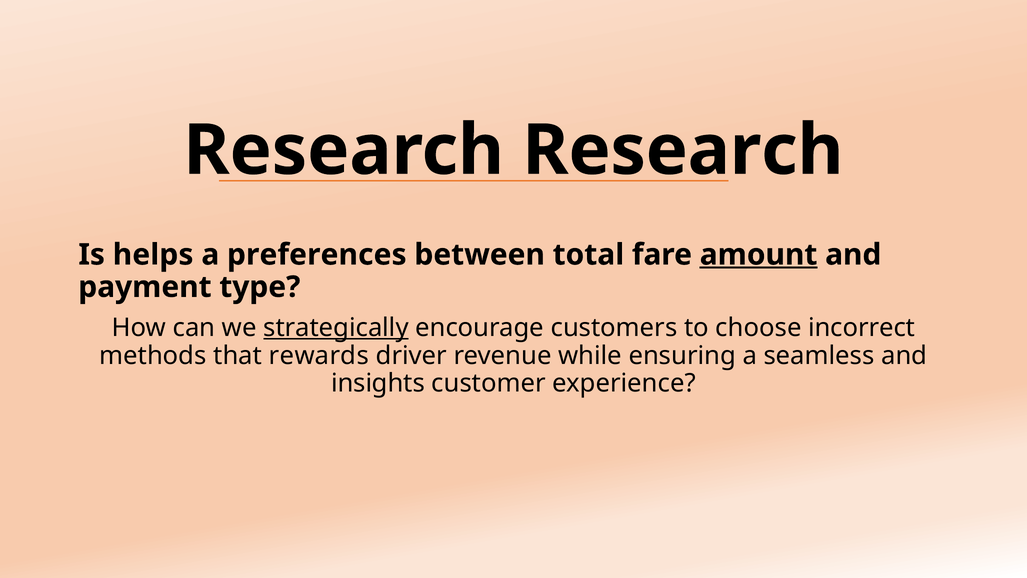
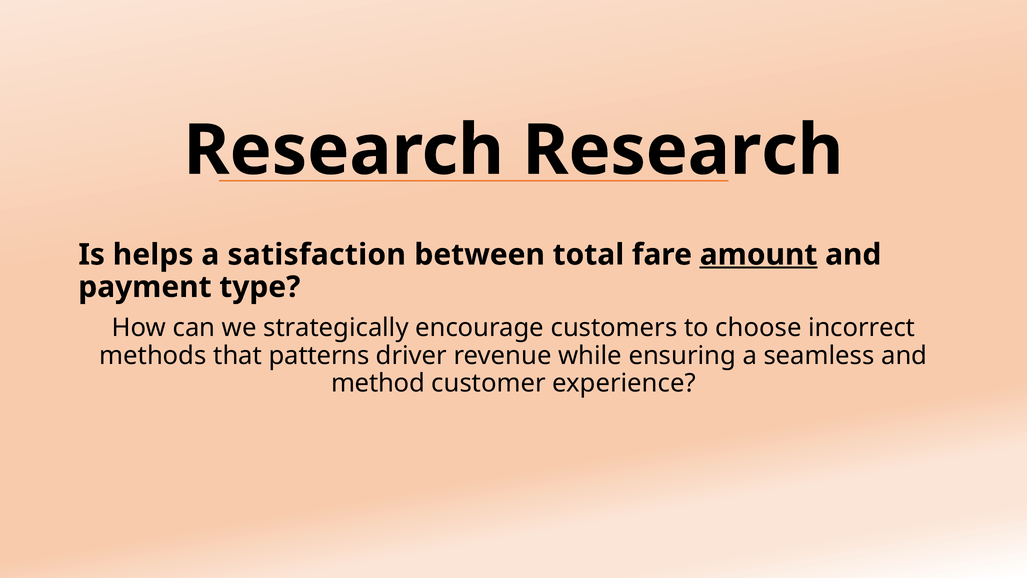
preferences: preferences -> satisfaction
strategically underline: present -> none
rewards: rewards -> patterns
insights: insights -> method
